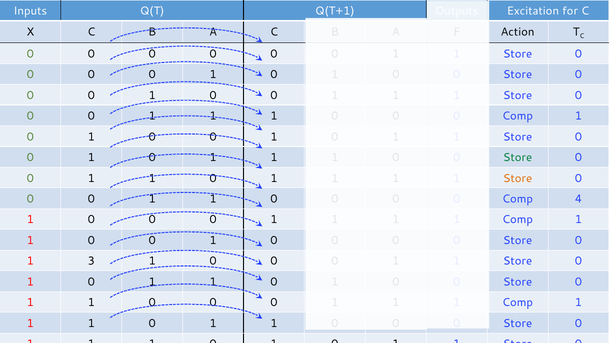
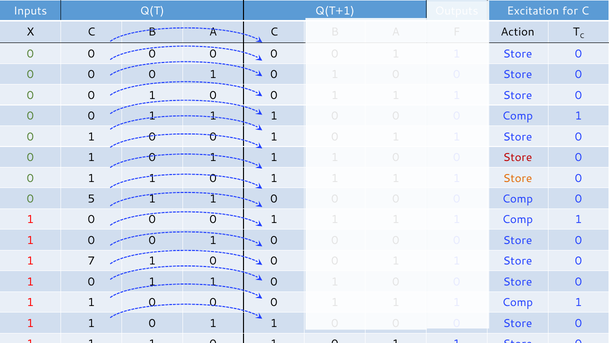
Store at (518, 157) colour: green -> red
0 at (91, 199): 0 -> 5
Comp 4: 4 -> 0
3: 3 -> 7
